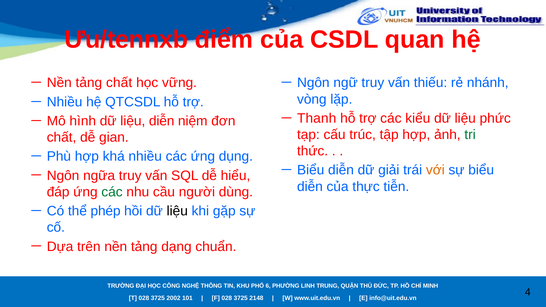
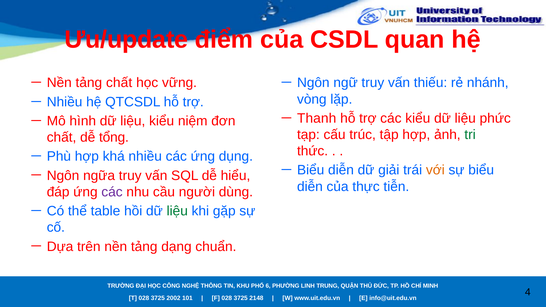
Ưu/tennxb: Ưu/tennxb -> Ưu/update
liệu diễn: diễn -> kiểu
gian: gian -> tổng
các at (112, 192) colour: green -> purple
phép: phép -> table
liệu at (177, 211) colour: black -> green
